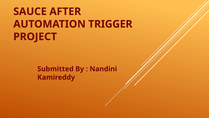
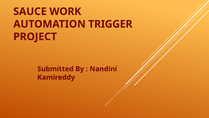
AFTER: AFTER -> WORK
